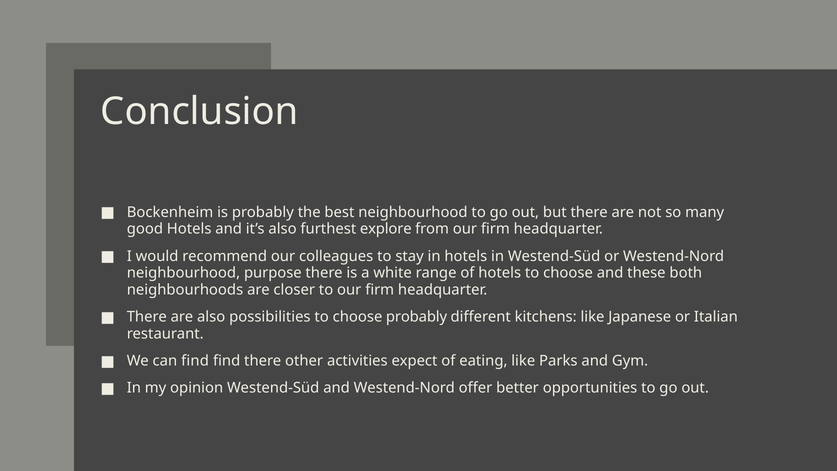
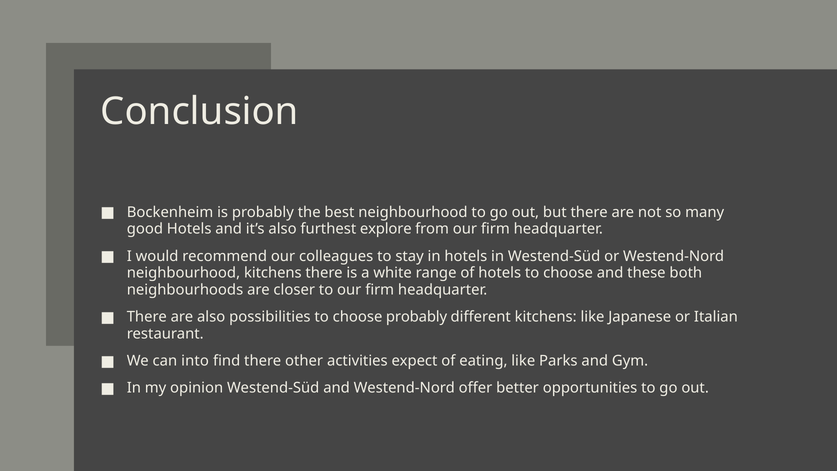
neighbourhood purpose: purpose -> kitchens
can find: find -> into
